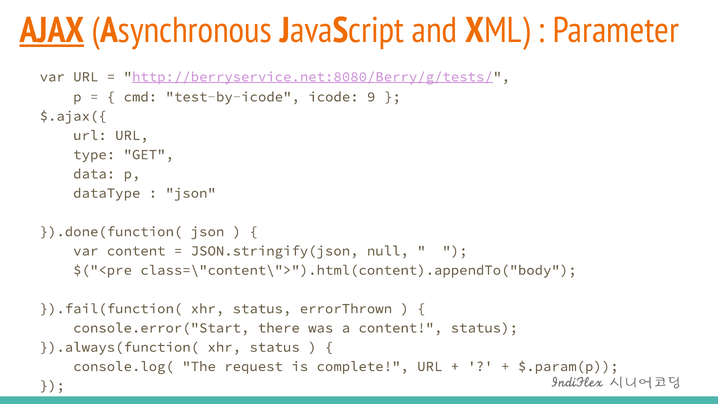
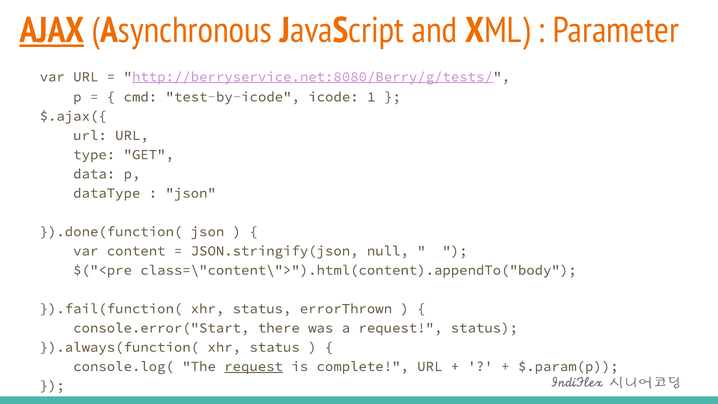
9: 9 -> 1
a content: content -> request
request at (254, 366) underline: none -> present
